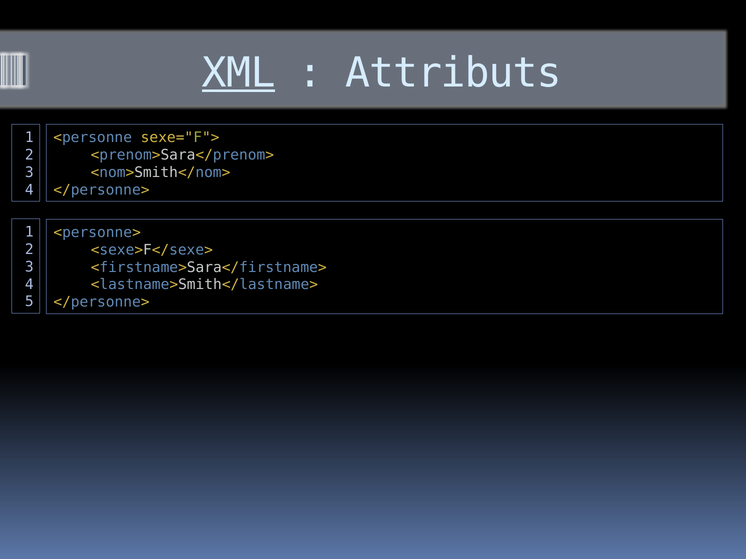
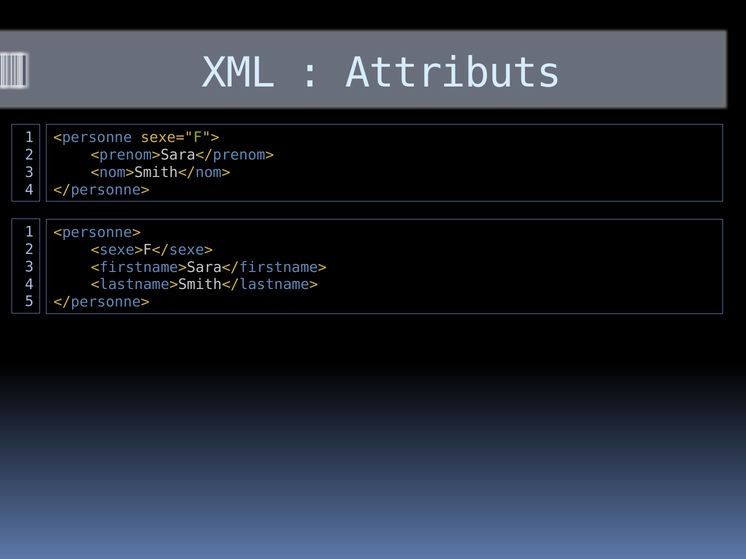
XML underline: present -> none
